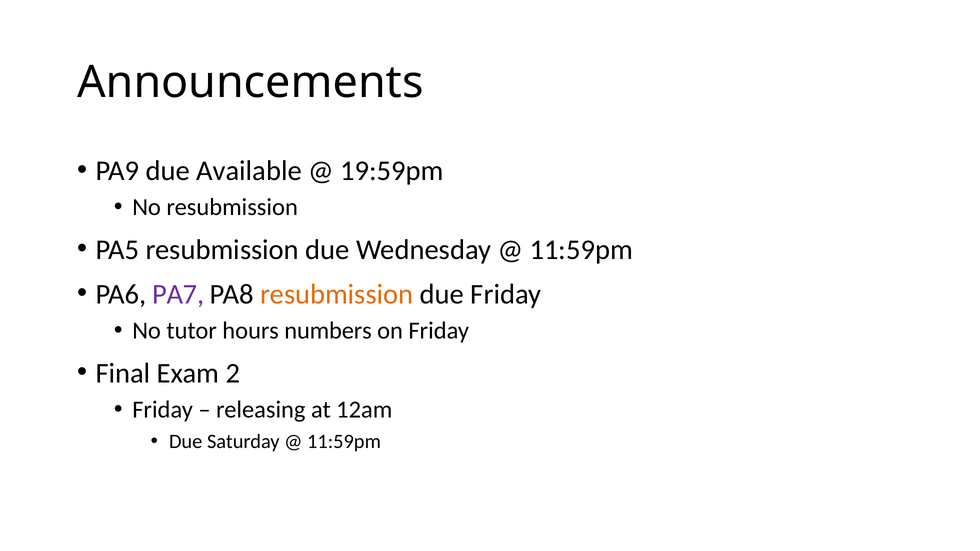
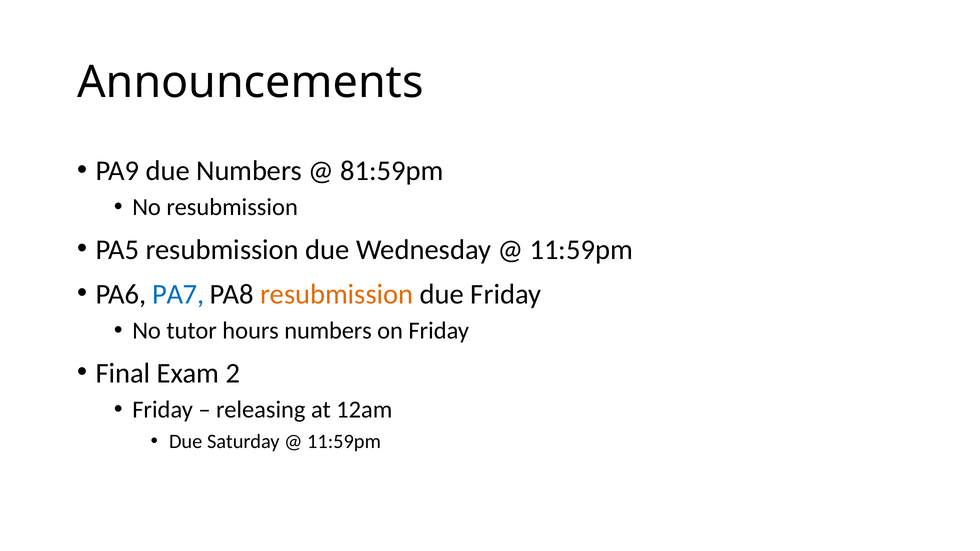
due Available: Available -> Numbers
19:59pm: 19:59pm -> 81:59pm
PA7 colour: purple -> blue
